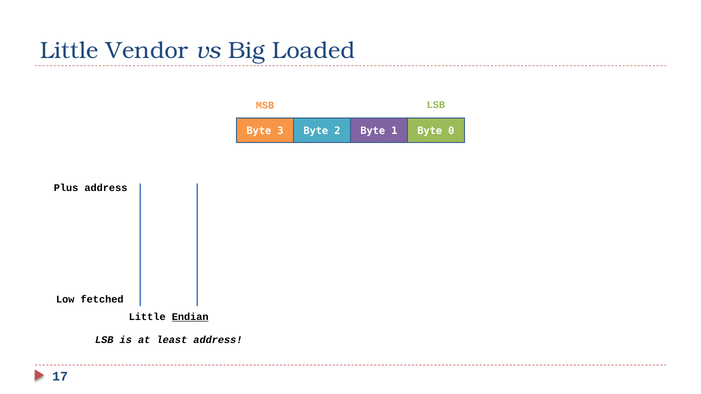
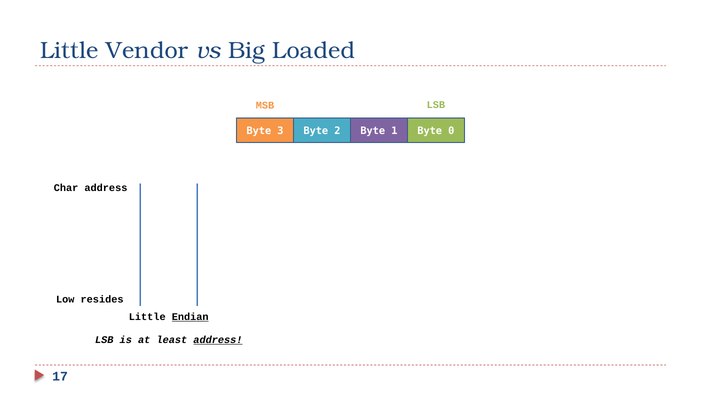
Plus: Plus -> Char
fetched: fetched -> resides
address at (218, 340) underline: none -> present
